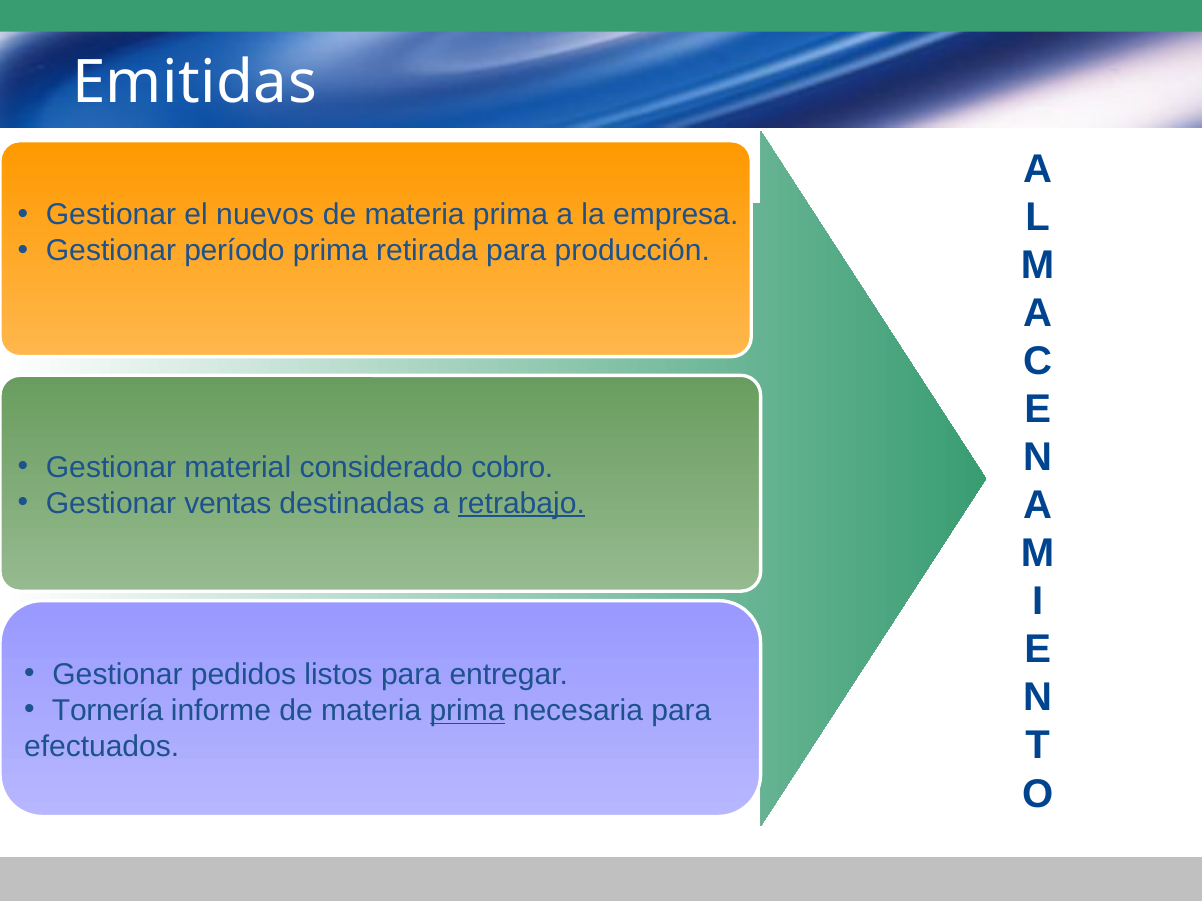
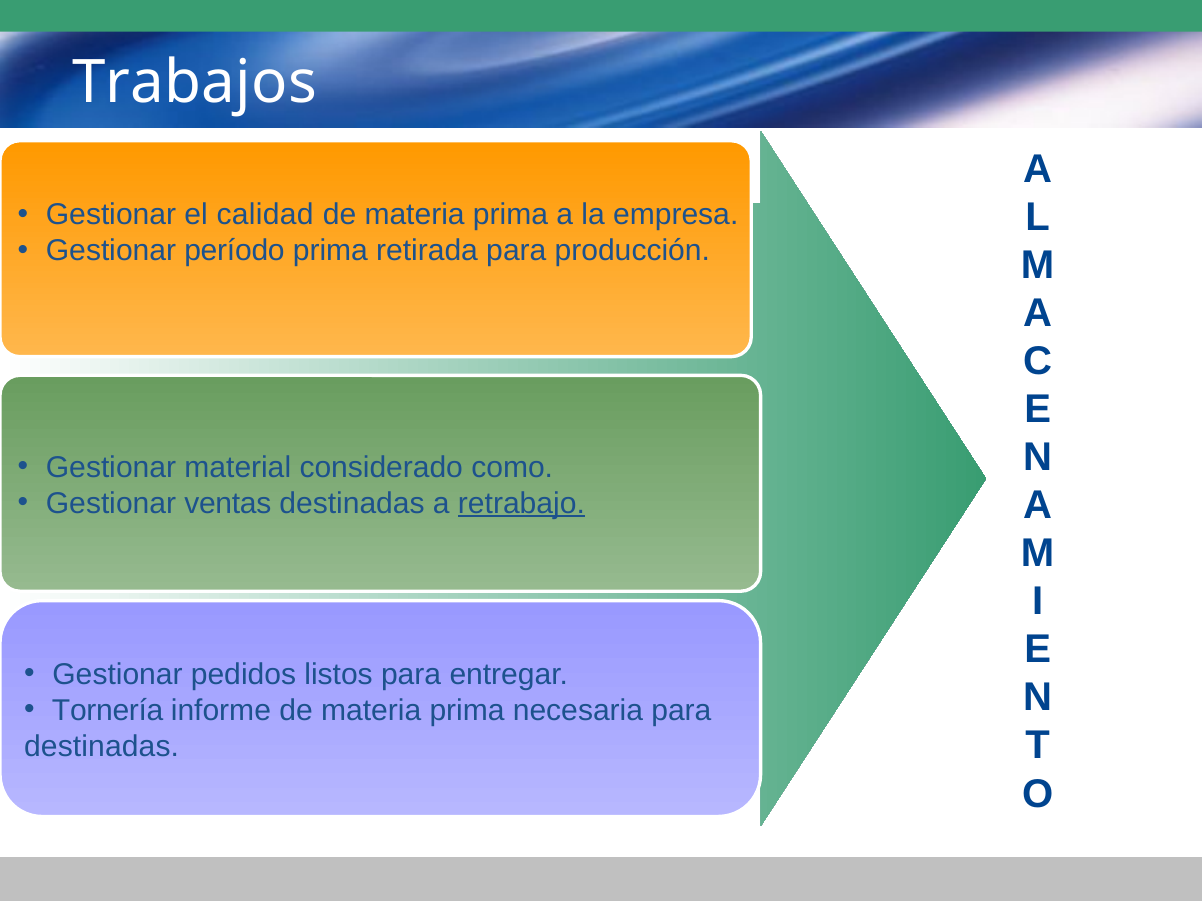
Emitidas: Emitidas -> Trabajos
nuevos: nuevos -> calidad
cobro: cobro -> como
prima at (467, 711) underline: present -> none
efectuados at (102, 747): efectuados -> destinadas
